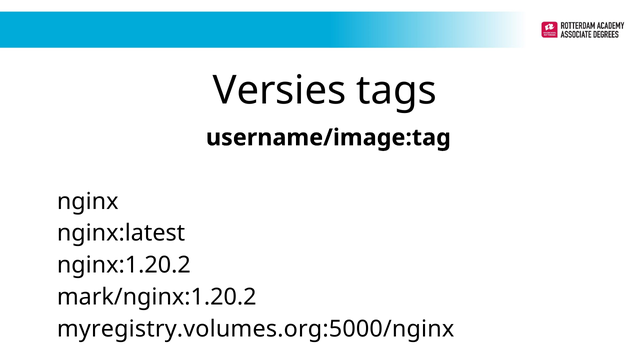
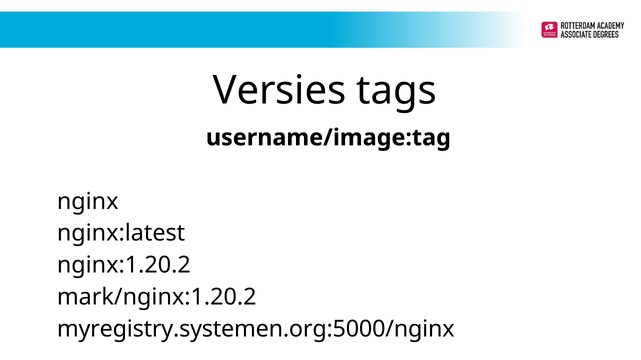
myregistry.volumes.org:5000/nginx: myregistry.volumes.org:5000/nginx -> myregistry.systemen.org:5000/nginx
